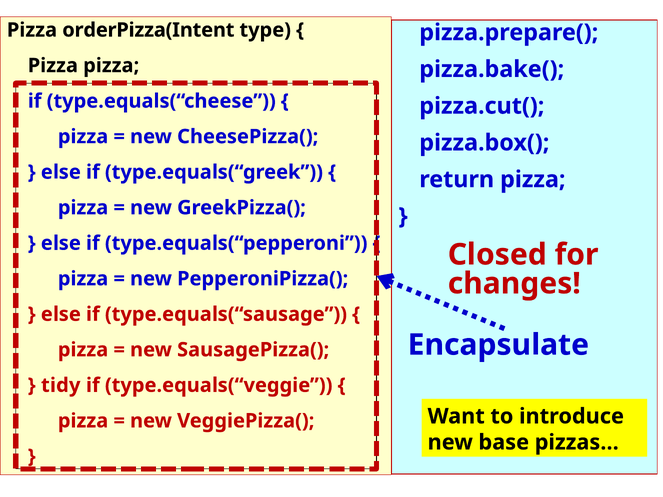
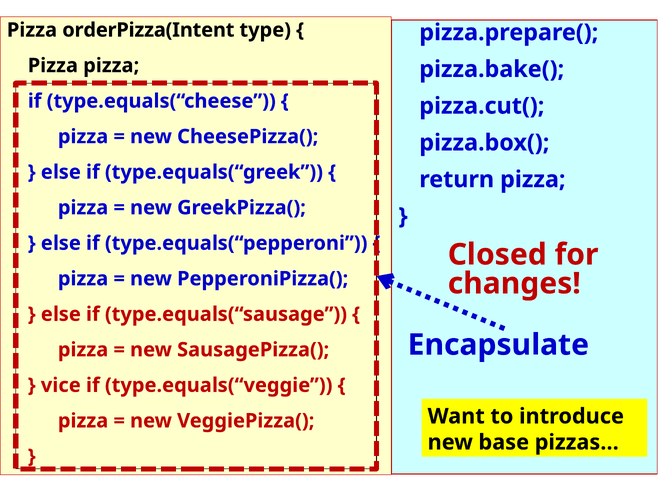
tidy: tidy -> vice
